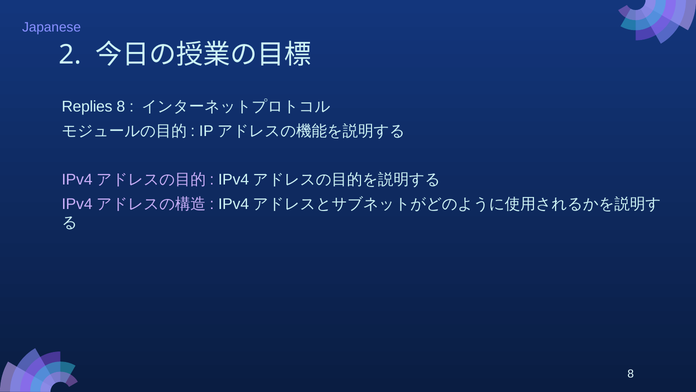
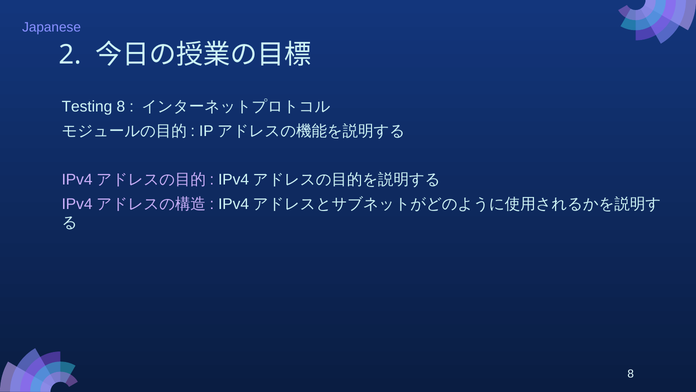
Replies: Replies -> Testing
